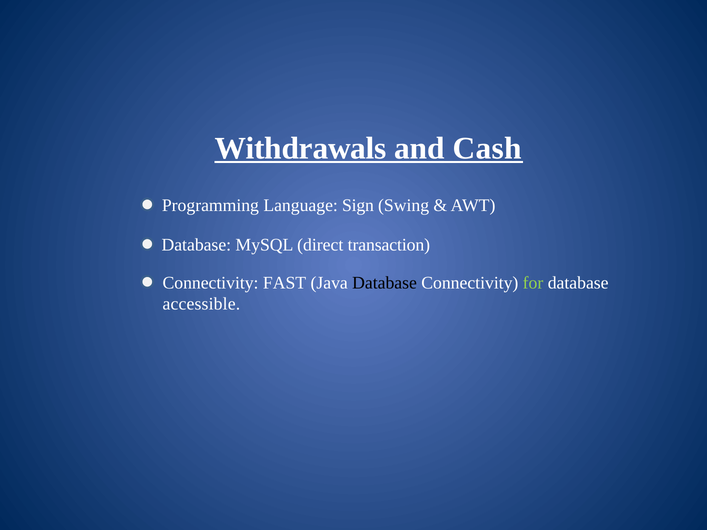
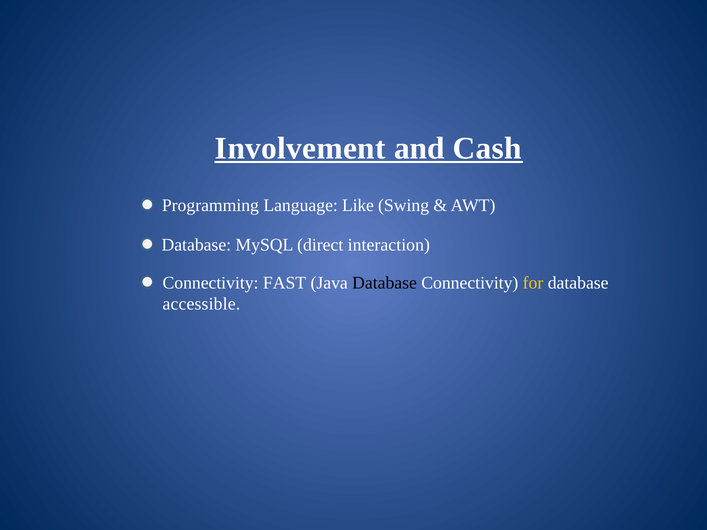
Withdrawals: Withdrawals -> Involvement
Sign: Sign -> Like
transaction: transaction -> interaction
for colour: light green -> yellow
